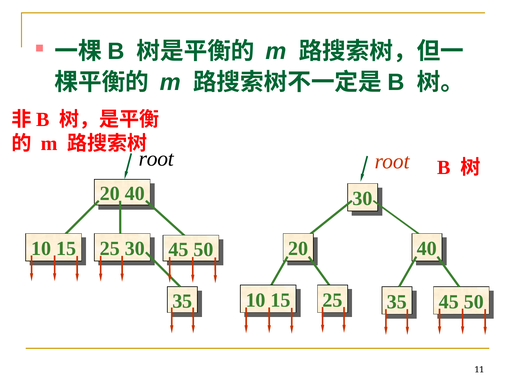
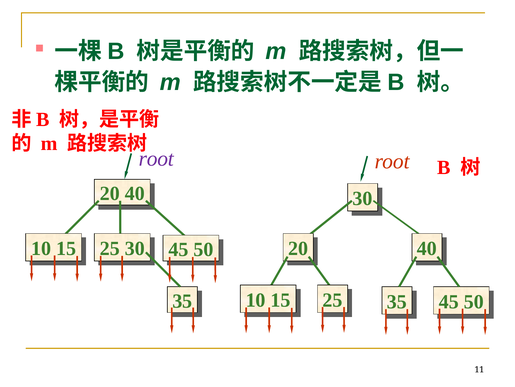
root at (156, 159) colour: black -> purple
